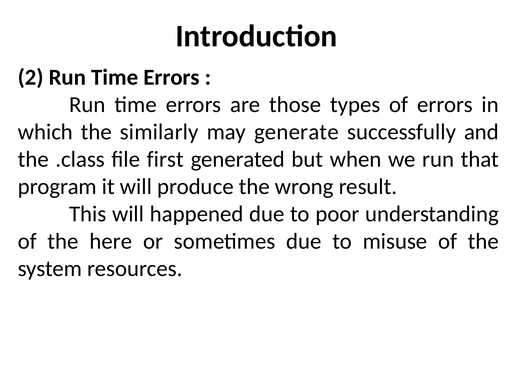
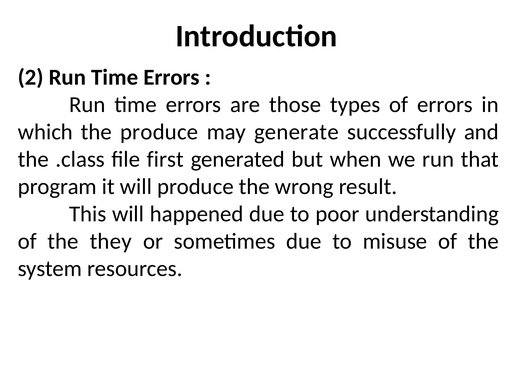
the similarly: similarly -> produce
here: here -> they
